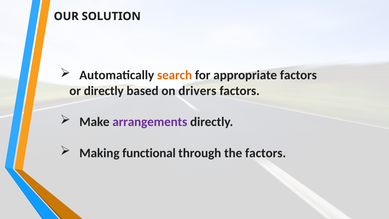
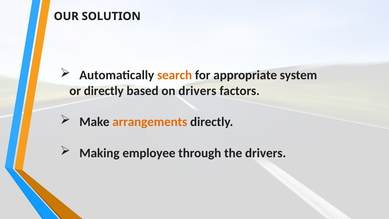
appropriate factors: factors -> system
arrangements colour: purple -> orange
functional: functional -> employee
the factors: factors -> drivers
